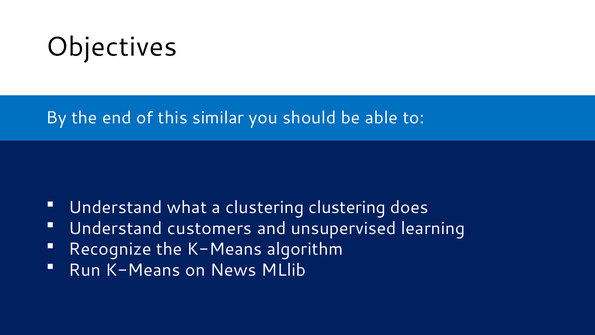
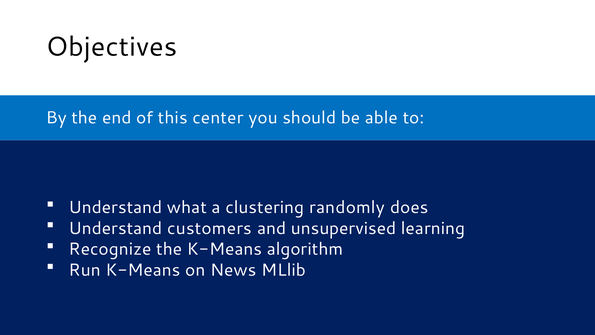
similar: similar -> center
clustering clustering: clustering -> randomly
